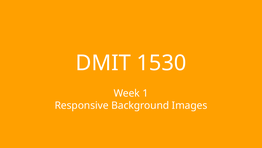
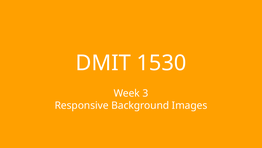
1: 1 -> 3
